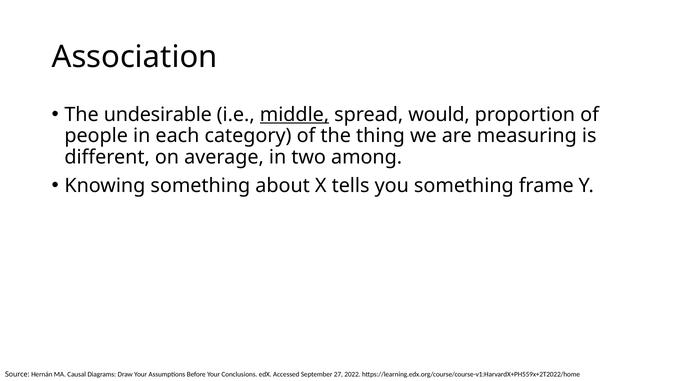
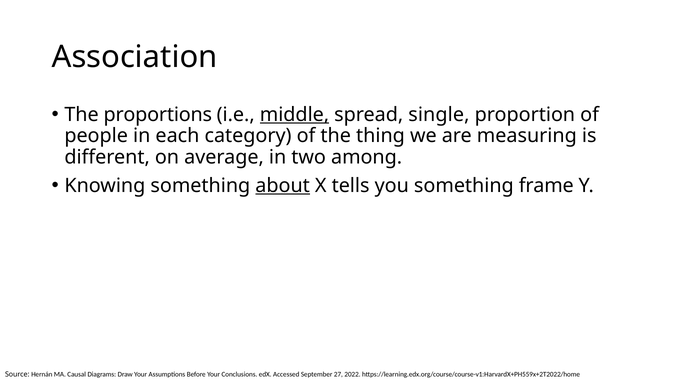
undesirable: undesirable -> proportions
would: would -> single
about underline: none -> present
